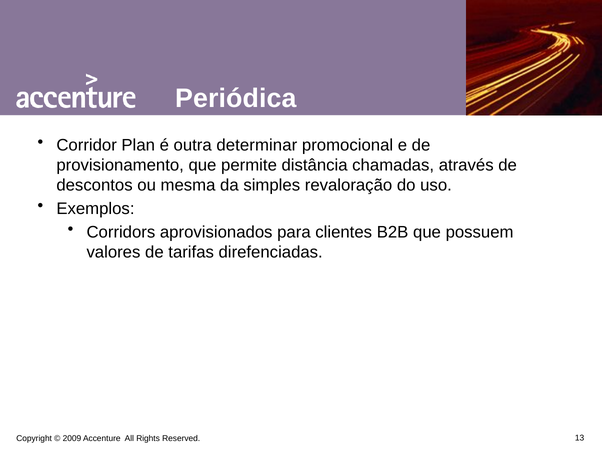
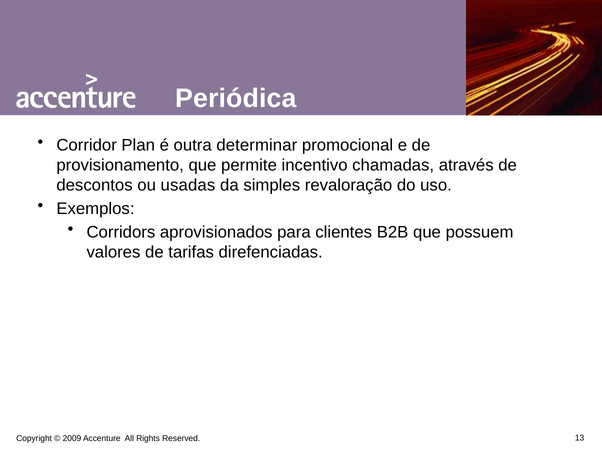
distância: distância -> incentivo
mesma: mesma -> usadas
